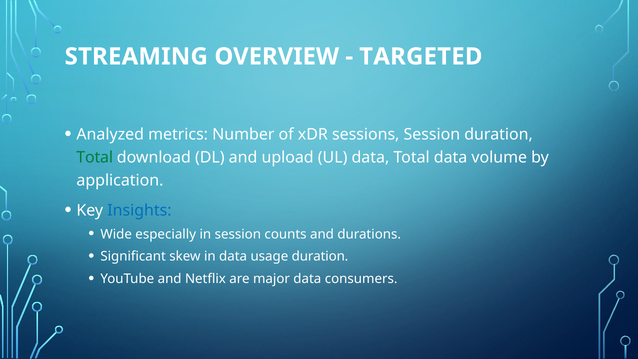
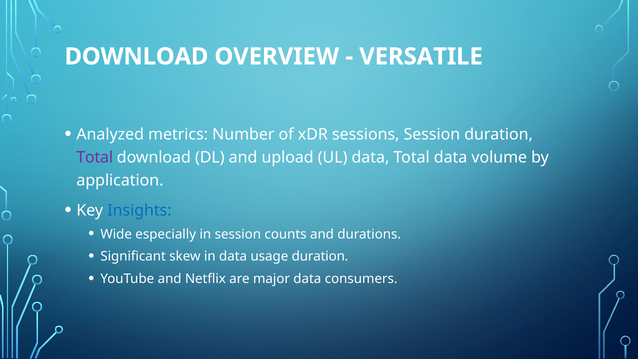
STREAMING at (136, 57): STREAMING -> DOWNLOAD
TARGETED: TARGETED -> VERSATILE
Total at (95, 158) colour: green -> purple
